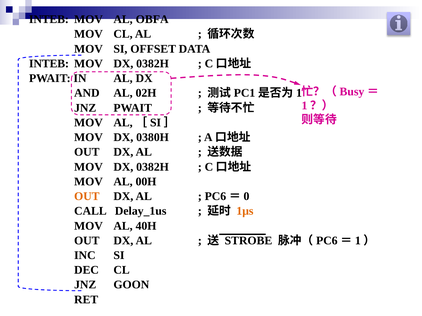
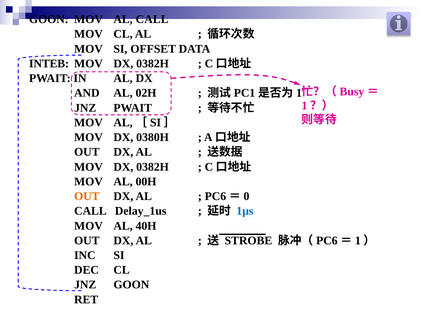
INTEB at (49, 19): INTEB -> GOON
AL OBFA: OBFA -> CALL
1μs colour: orange -> blue
